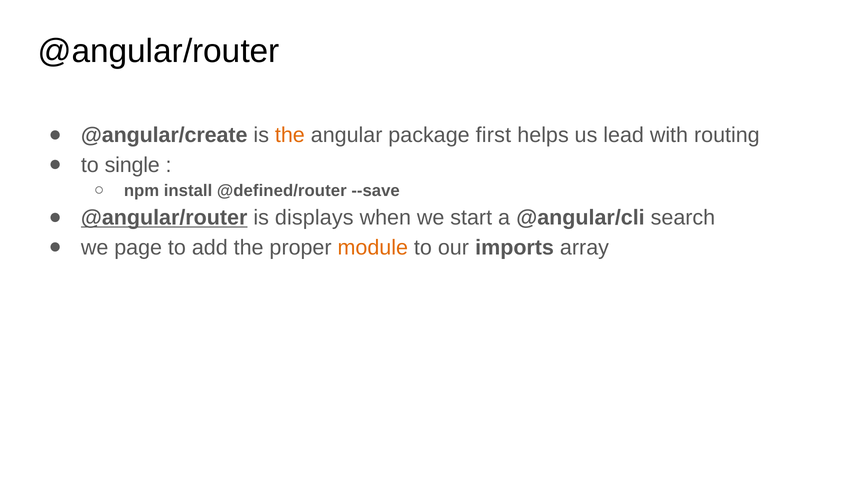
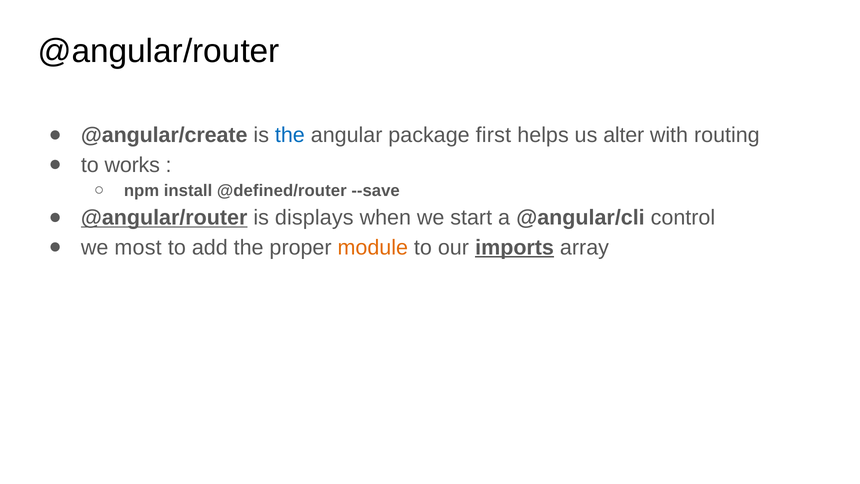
the at (290, 135) colour: orange -> blue
lead: lead -> alter
single: single -> works
search: search -> control
page: page -> most
imports underline: none -> present
